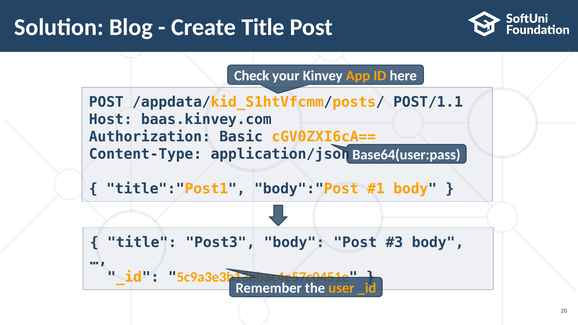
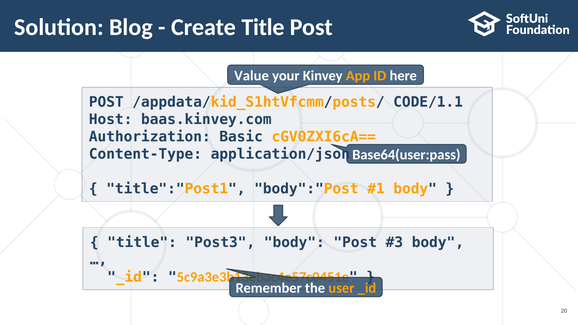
Check: Check -> Value
POST/1.1: POST/1.1 -> CODE/1.1
